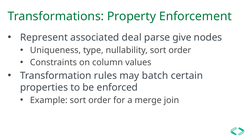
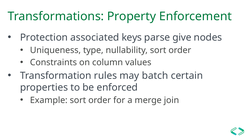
Represent: Represent -> Protection
deal: deal -> keys
